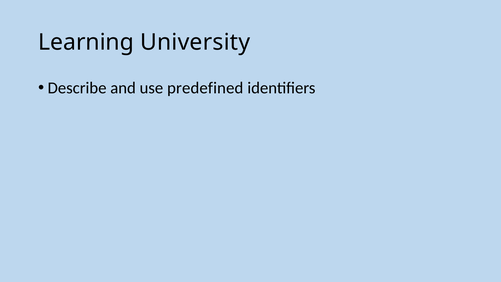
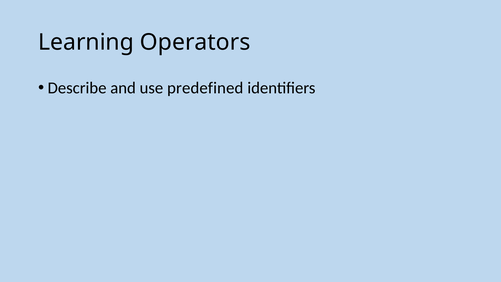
University: University -> Operators
